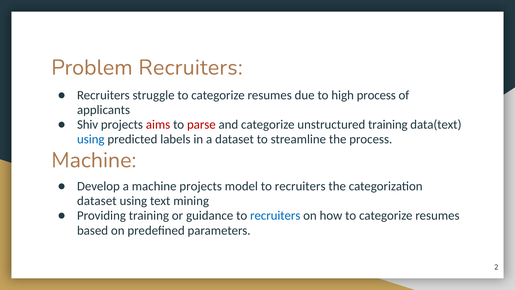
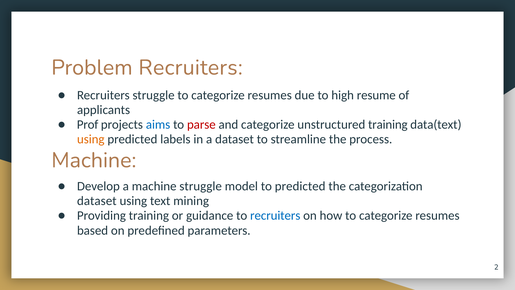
high process: process -> resume
Shiv: Shiv -> Prof
aims colour: red -> blue
using at (91, 139) colour: blue -> orange
machine projects: projects -> struggle
model to recruiters: recruiters -> predicted
